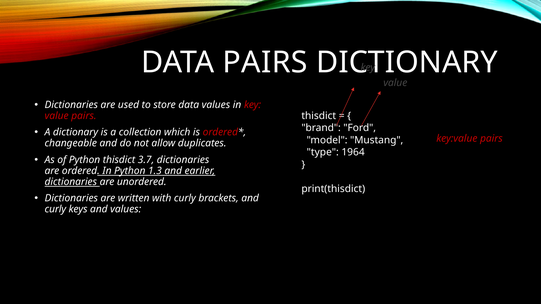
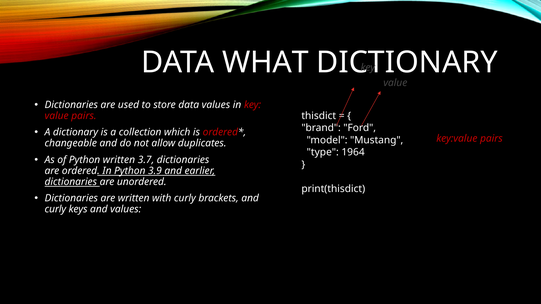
DATA PAIRS: PAIRS -> WHAT
Python thisdict: thisdict -> written
1.3: 1.3 -> 3.9
